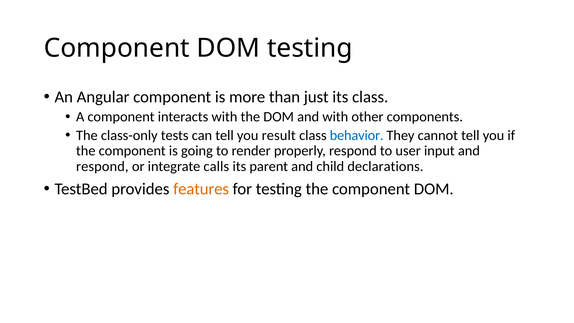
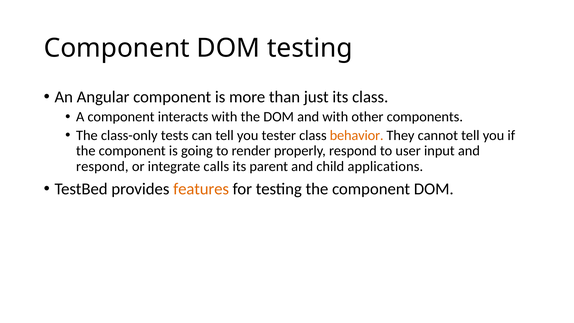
result: result -> tester
behavior colour: blue -> orange
declarations: declarations -> applications
